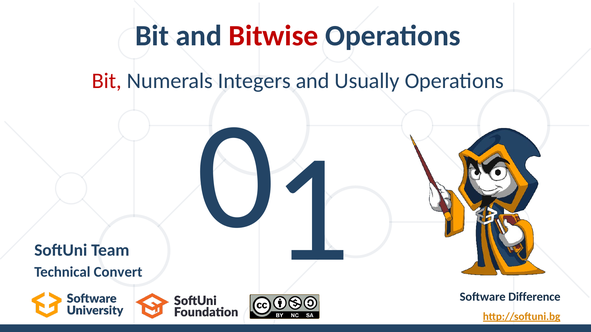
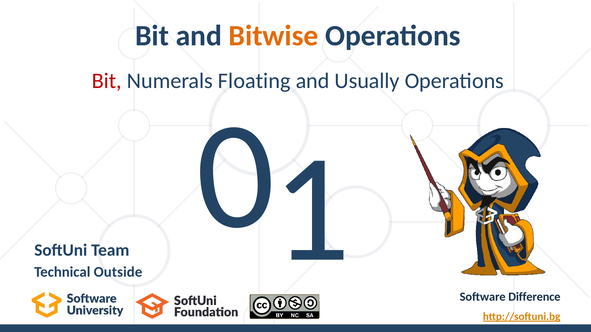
Bitwise colour: red -> orange
Integers: Integers -> Floating
Convert: Convert -> Outside
